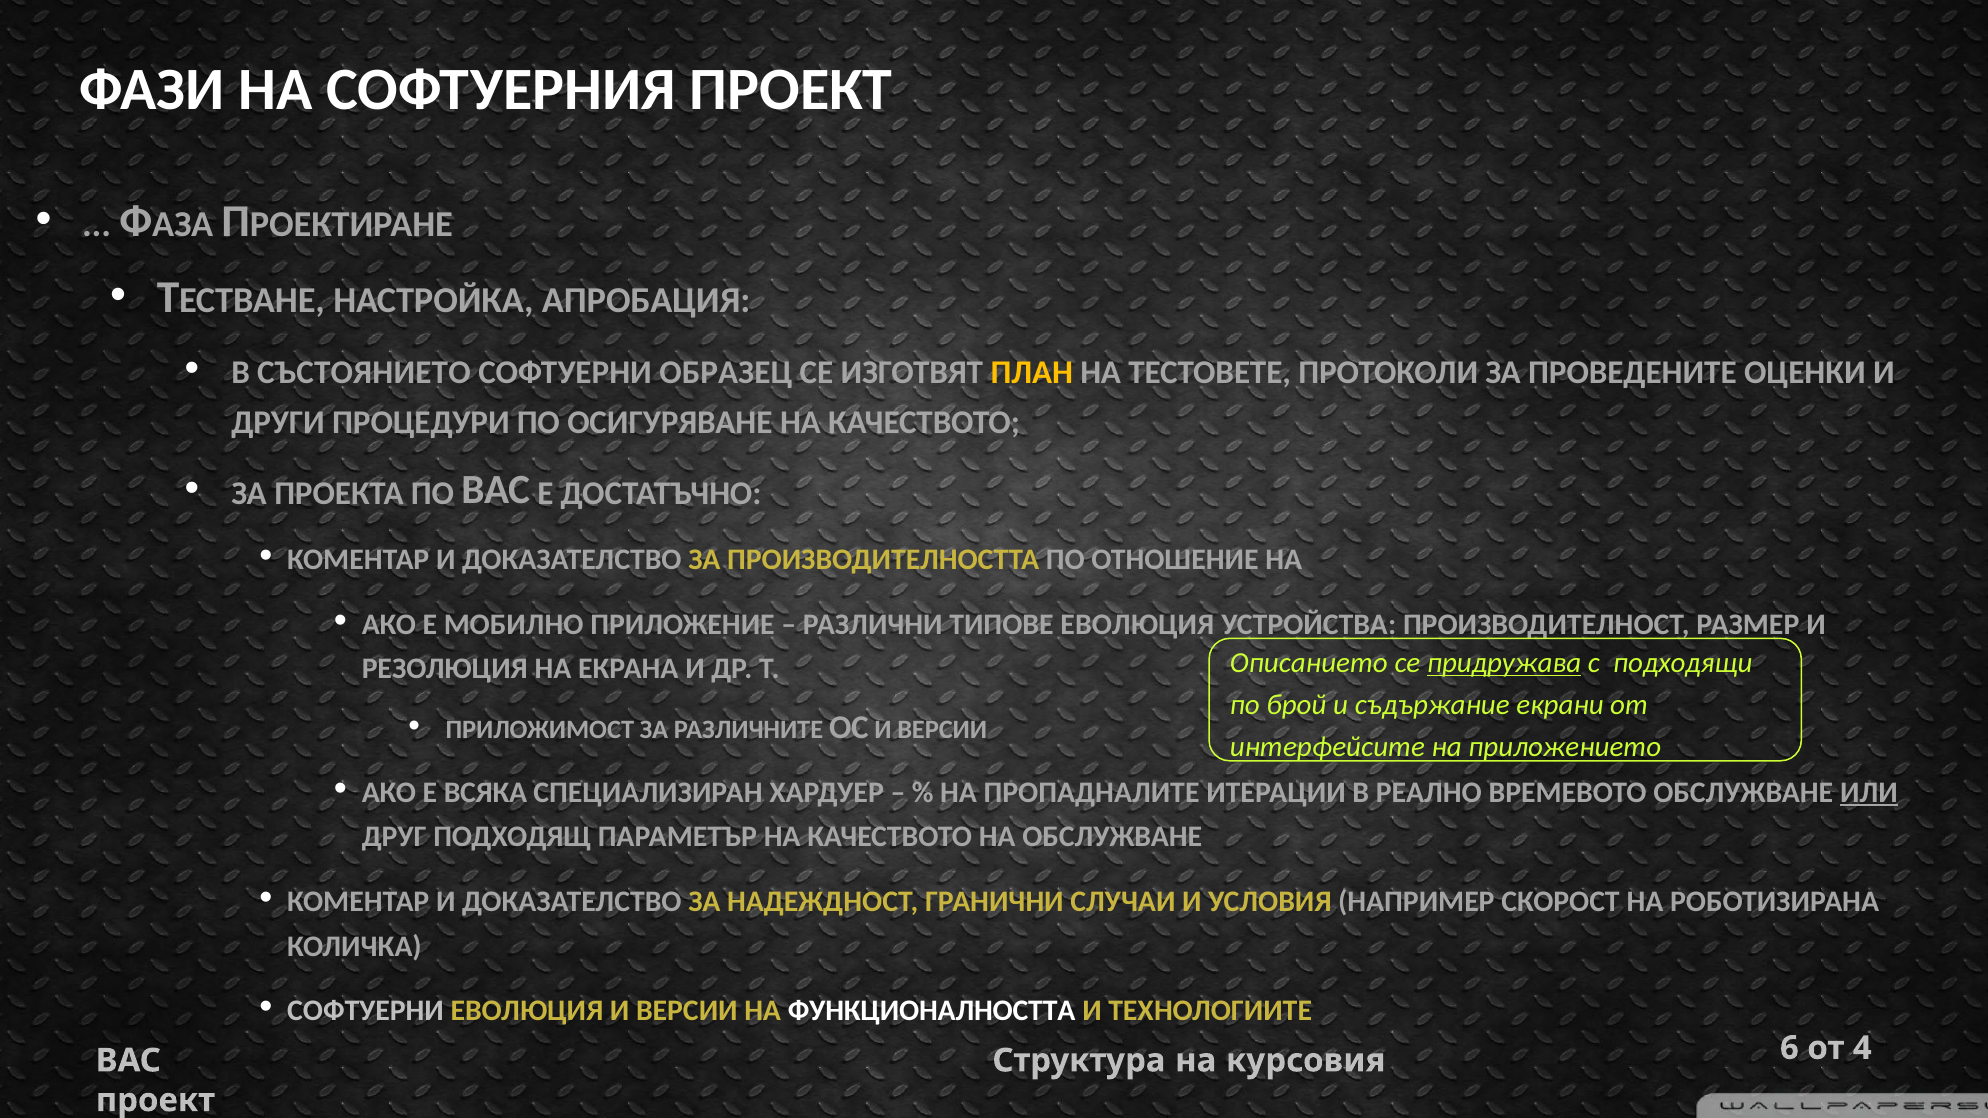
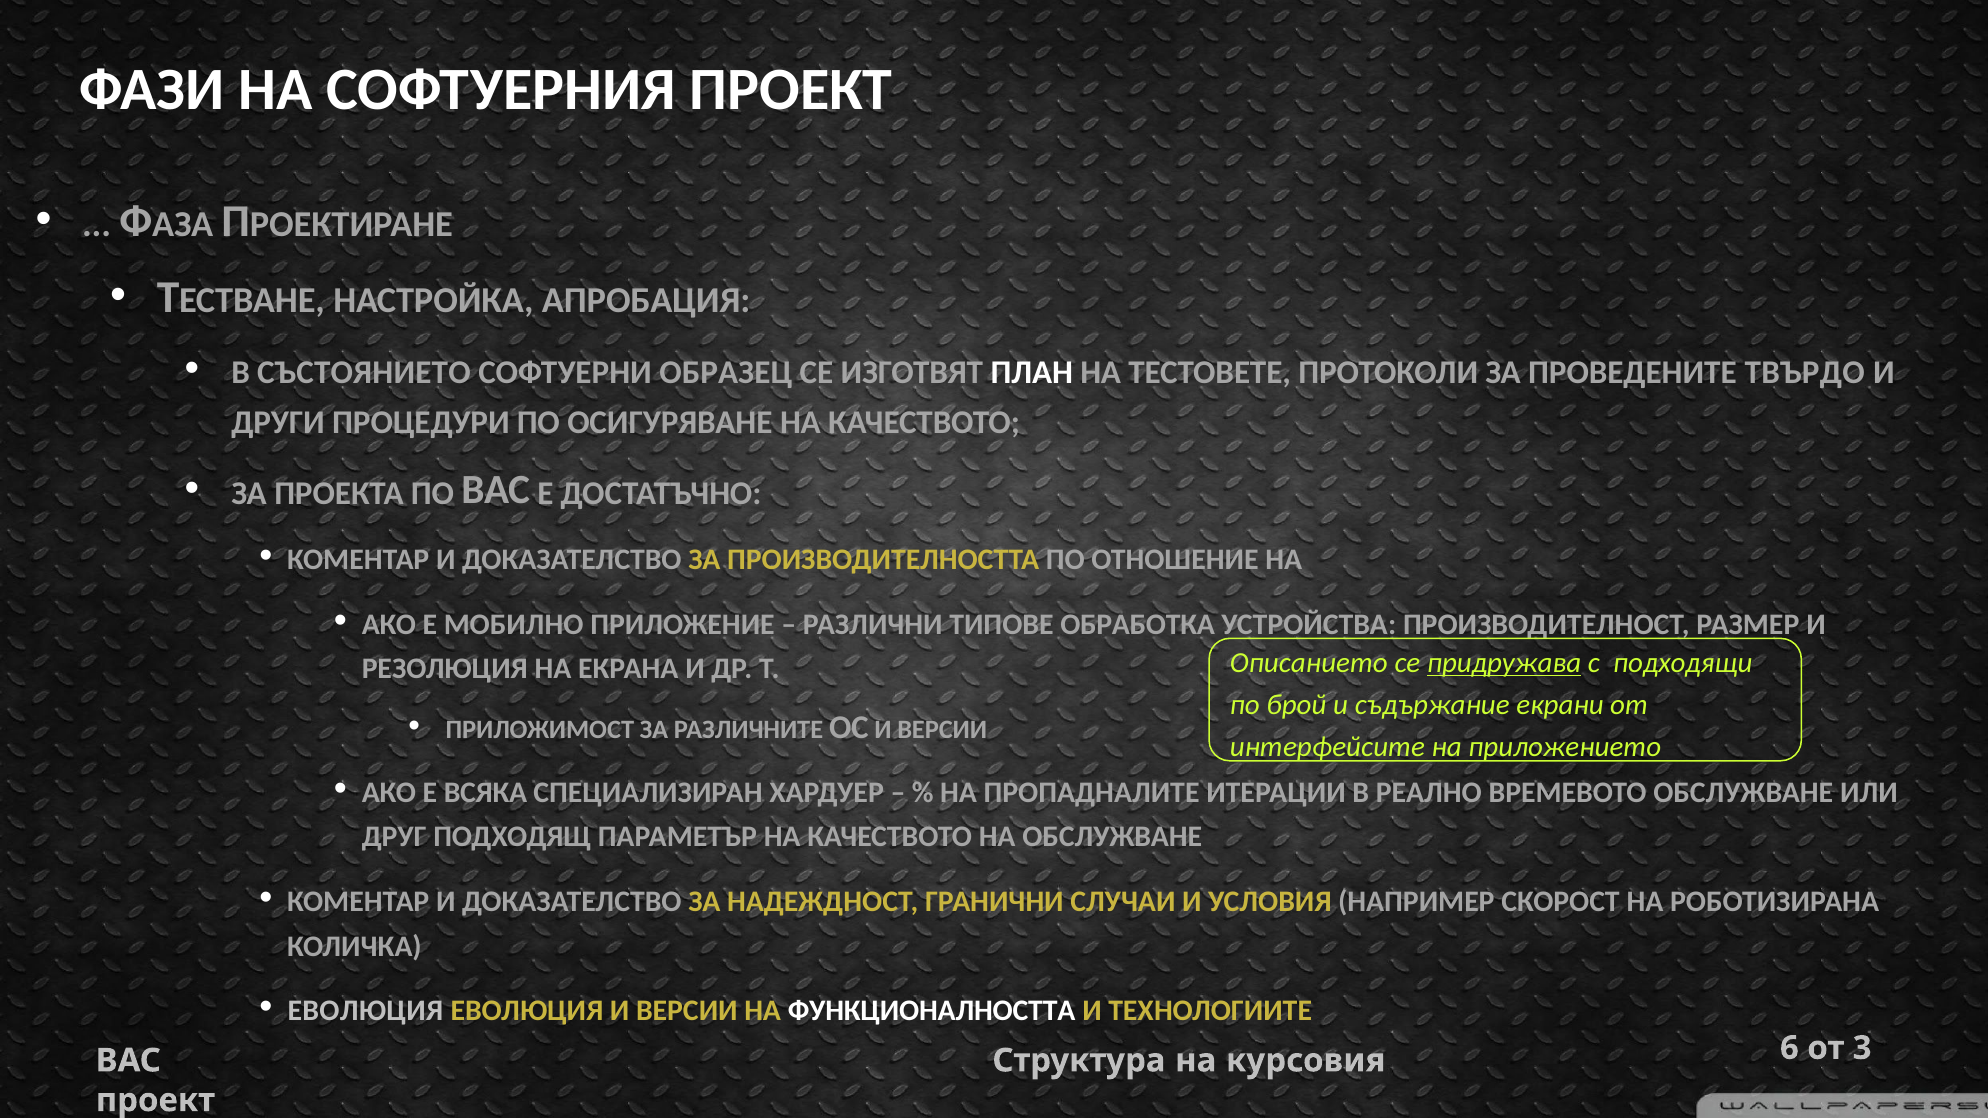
ПЛАН colour: yellow -> white
ОЦЕНКИ: ОЦЕНКИ -> ТВЪРДО
ТИПОВЕ ЕВОЛЮЦИЯ: ЕВОЛЮЦИЯ -> ОБРАБОТКА
ИЛИ underline: present -> none
СОФТУЕРНИ at (366, 1011): СОФТУЕРНИ -> ЕВОЛЮЦИЯ
4: 4 -> 3
